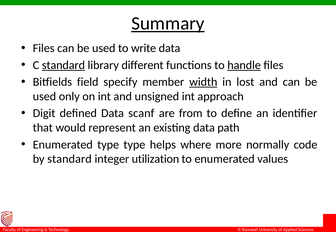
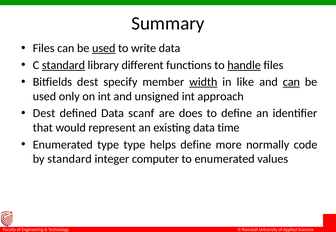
Summary underline: present -> none
used at (104, 48) underline: none -> present
Bitfields field: field -> dest
lost: lost -> like
can at (291, 82) underline: none -> present
Digit at (44, 114): Digit -> Dest
from: from -> does
path: path -> time
helps where: where -> define
utilization: utilization -> computer
